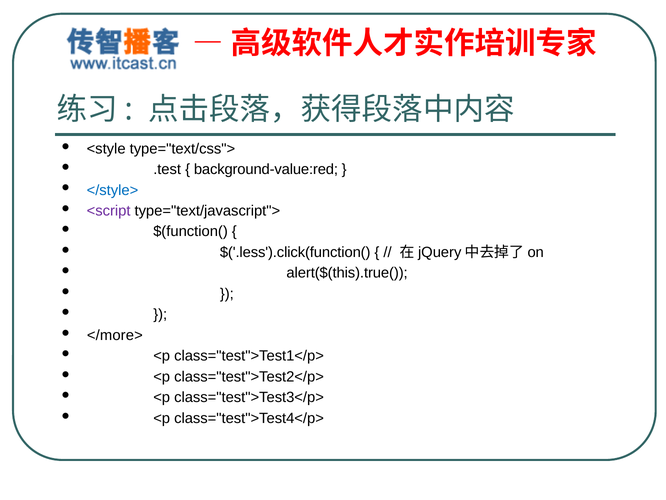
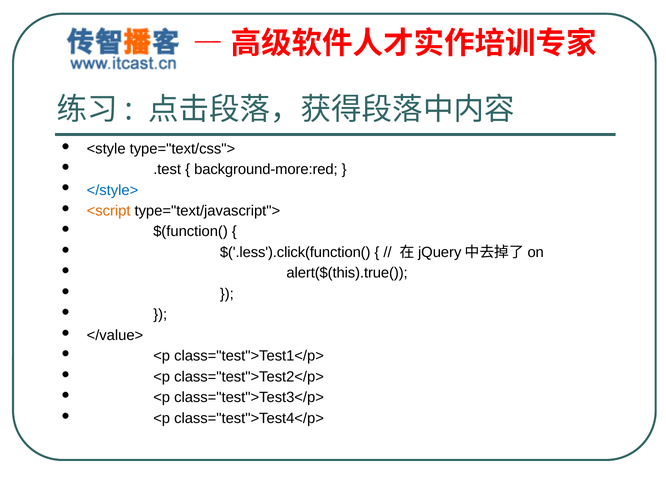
background-value:red: background-value:red -> background-more:red
<script colour: purple -> orange
</more>: </more> -> </value>
